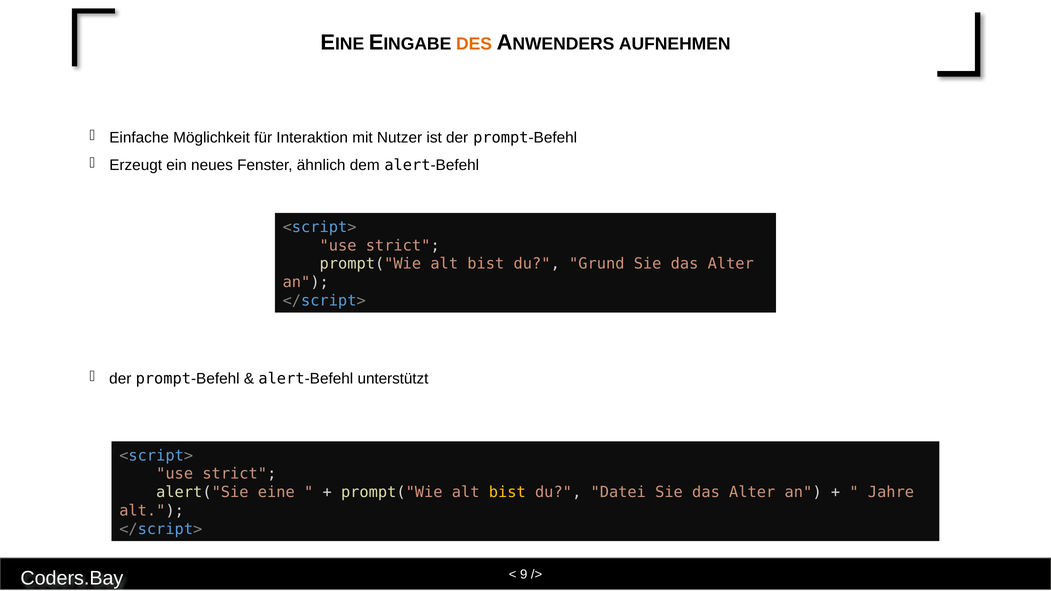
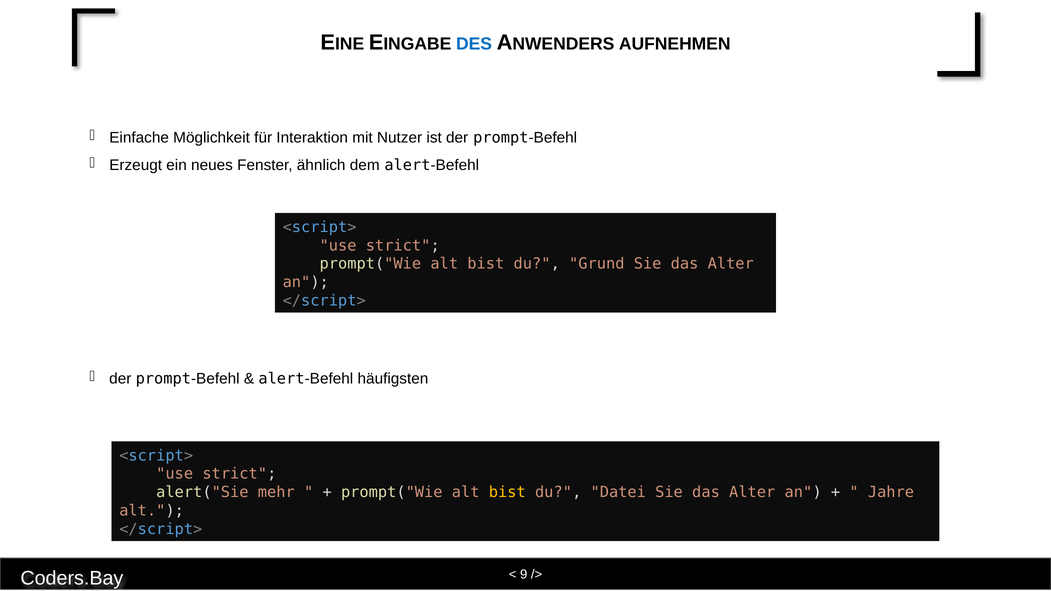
DES colour: orange -> blue
unterstützt: unterstützt -> häufigsten
eine: eine -> mehr
